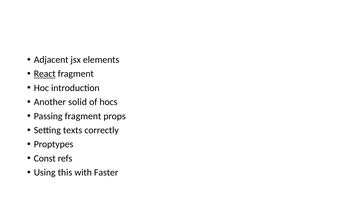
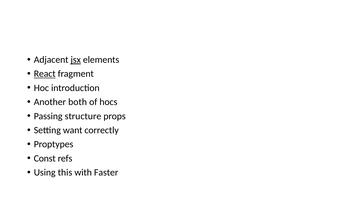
jsx underline: none -> present
solid: solid -> both
Passing fragment: fragment -> structure
texts: texts -> want
